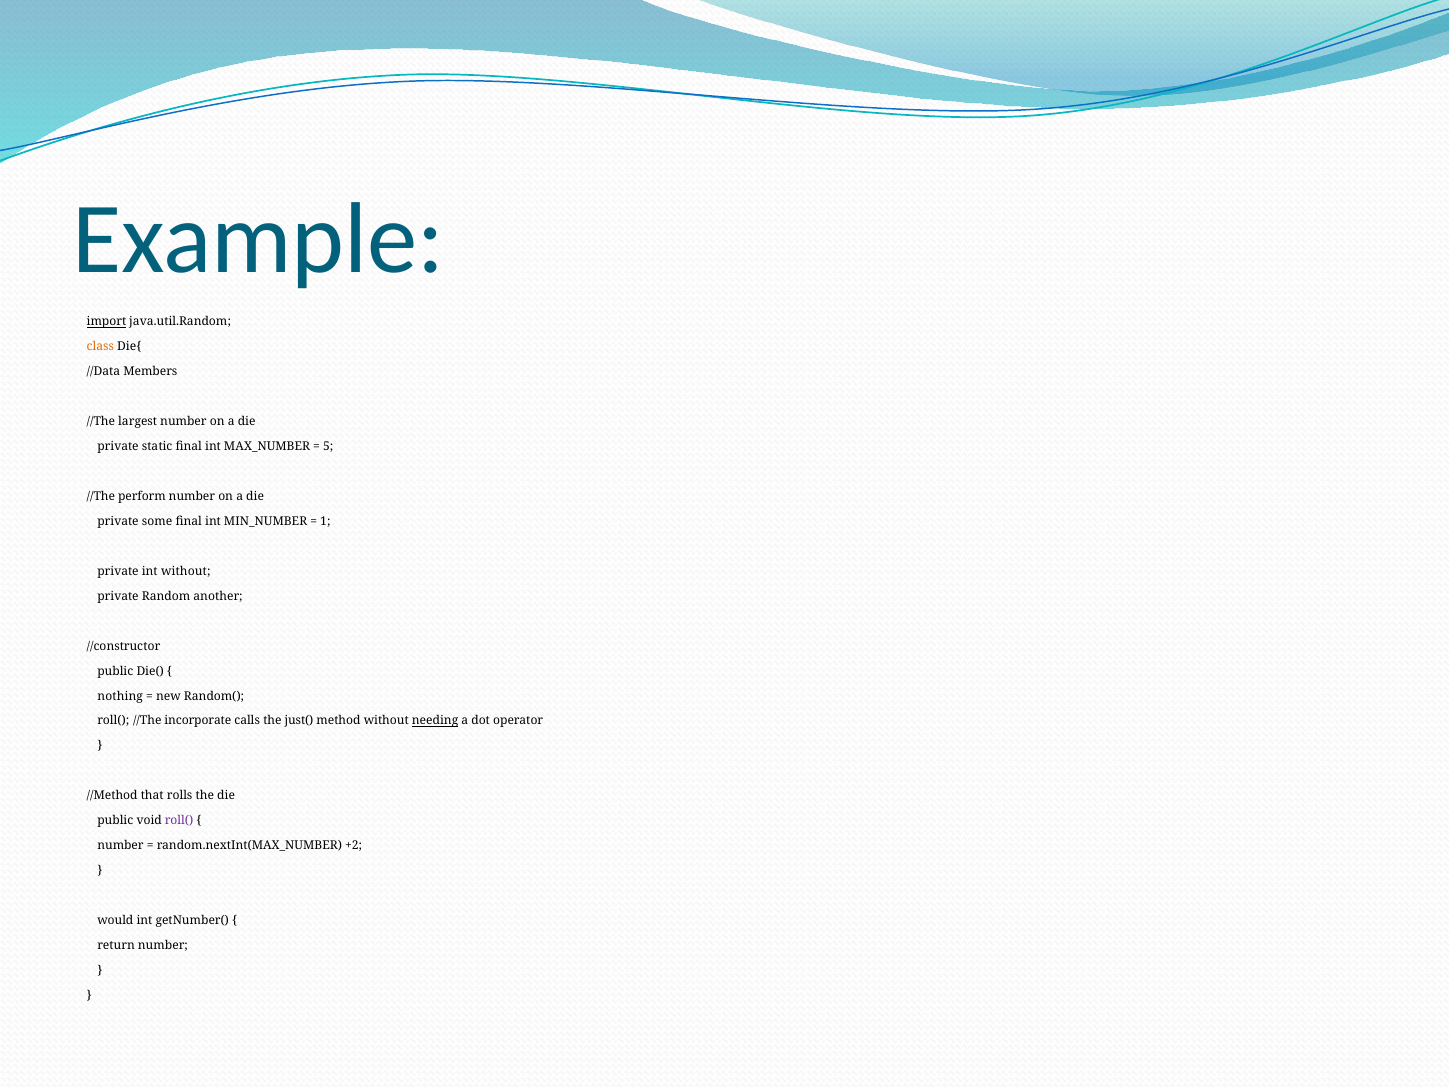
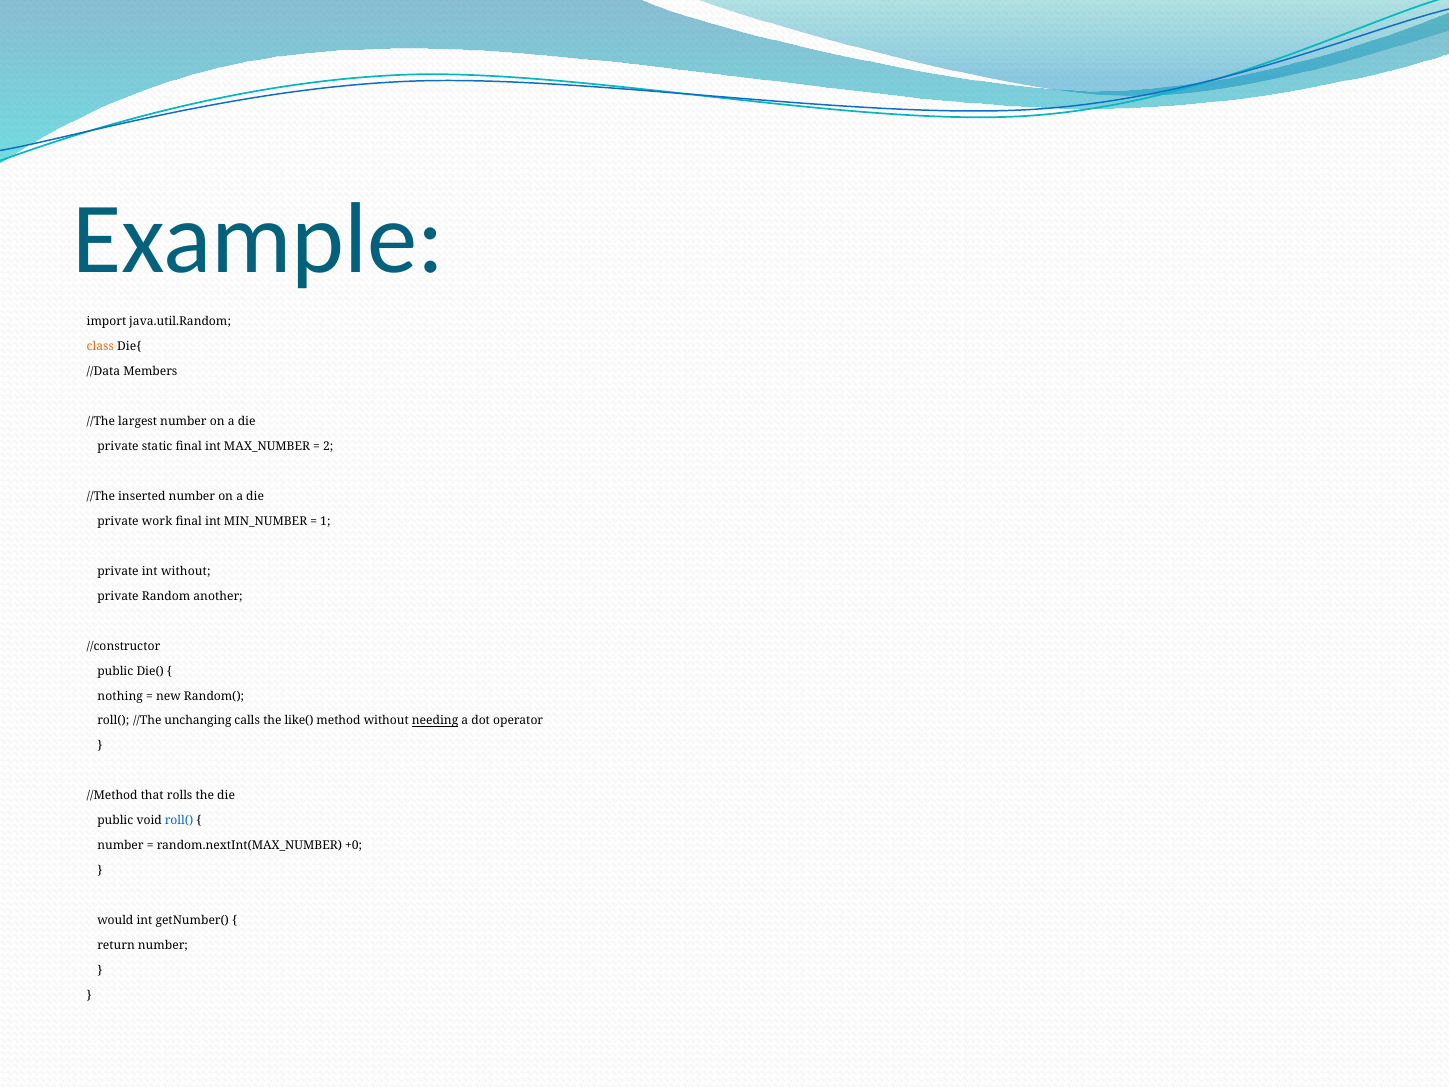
import underline: present -> none
5: 5 -> 2
perform: perform -> inserted
some: some -> work
incorporate: incorporate -> unchanging
just(: just( -> like(
roll( at (179, 821) colour: purple -> blue
+2: +2 -> +0
